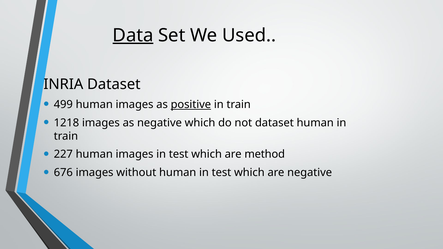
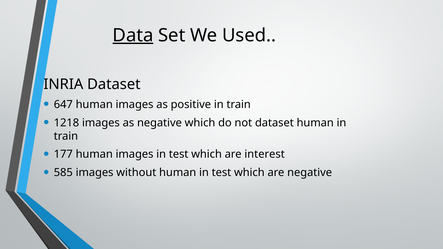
499: 499 -> 647
positive underline: present -> none
227: 227 -> 177
method: method -> interest
676: 676 -> 585
